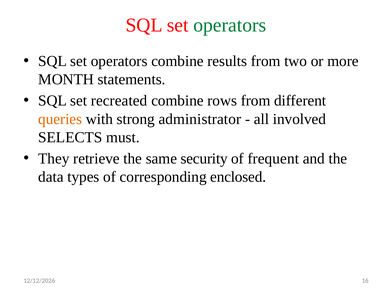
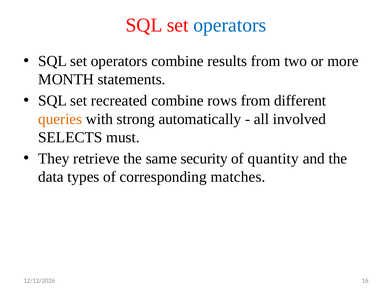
operators at (230, 25) colour: green -> blue
administrator: administrator -> automatically
frequent: frequent -> quantity
enclosed: enclosed -> matches
